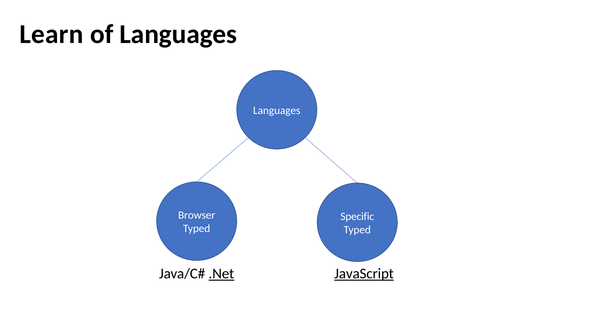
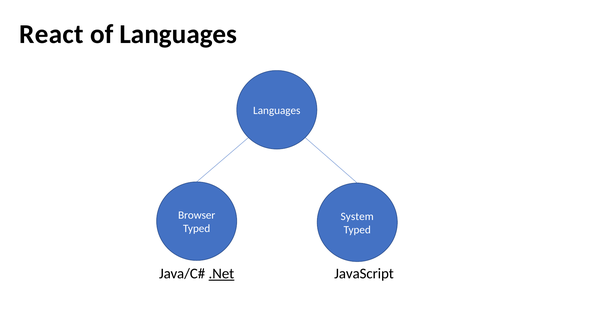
Learn: Learn -> React
Specific: Specific -> System
JavaScript underline: present -> none
